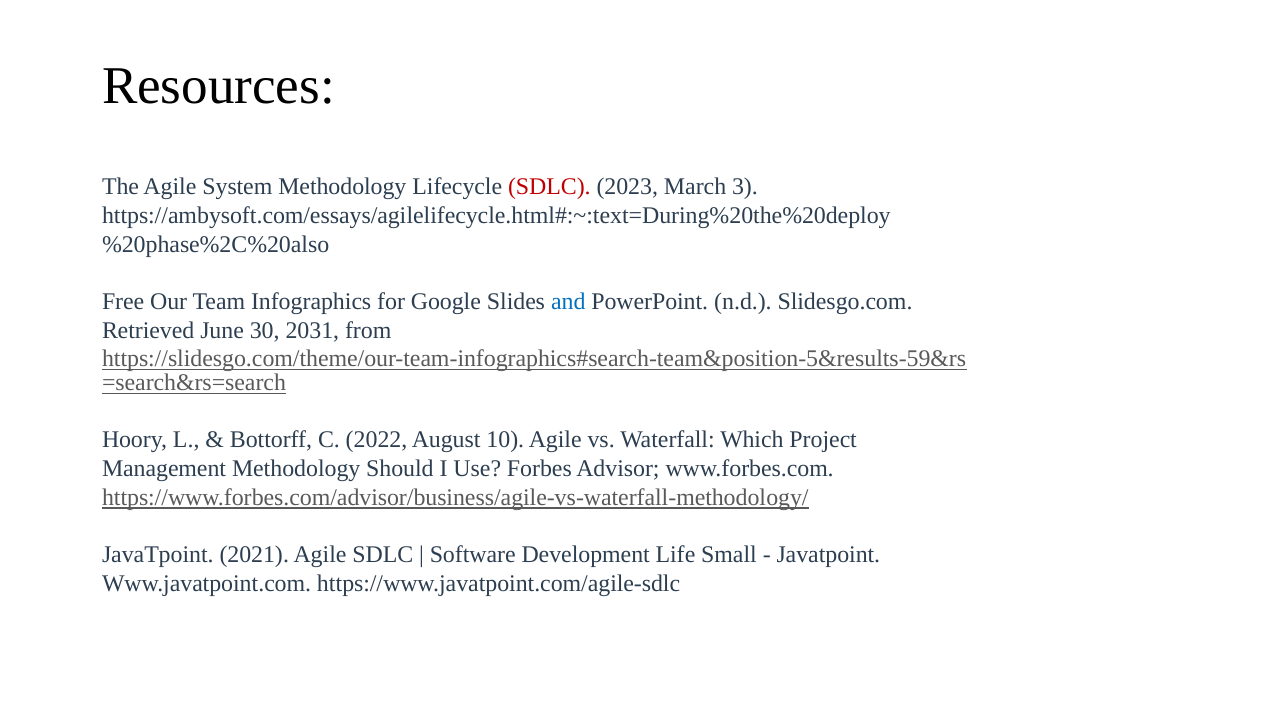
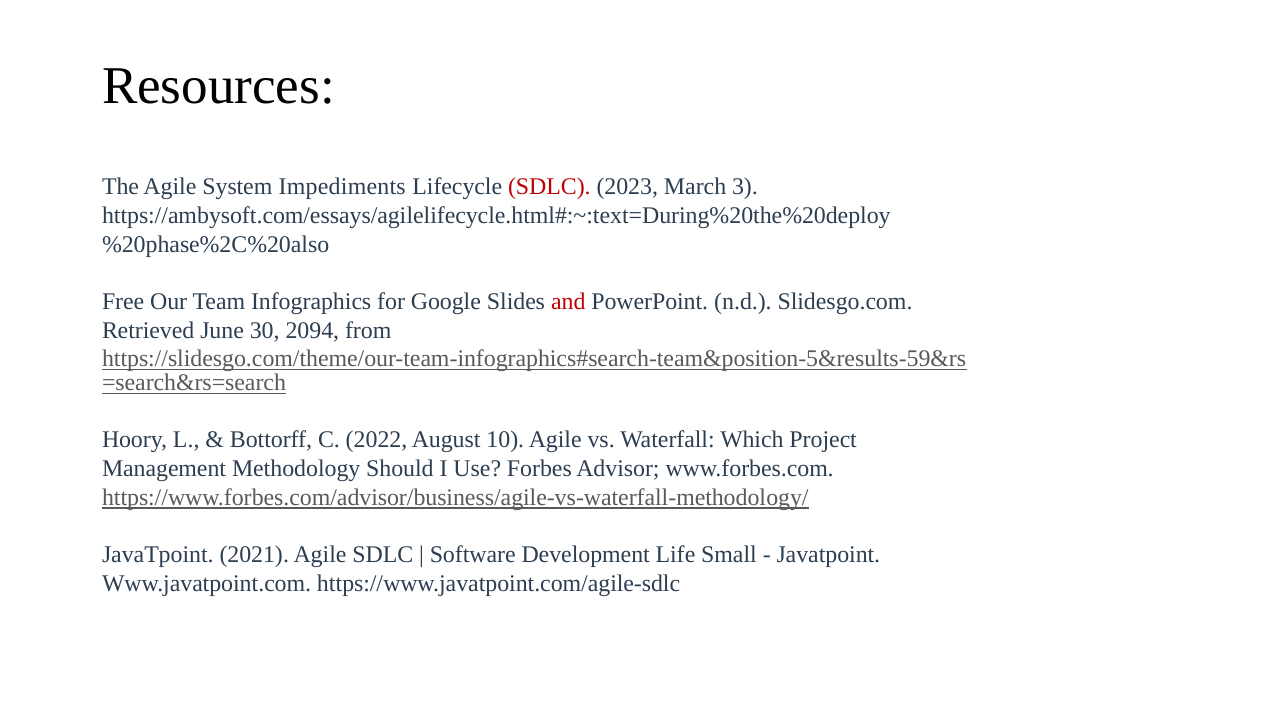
System Methodology: Methodology -> Impediments
and colour: blue -> red
2031: 2031 -> 2094
